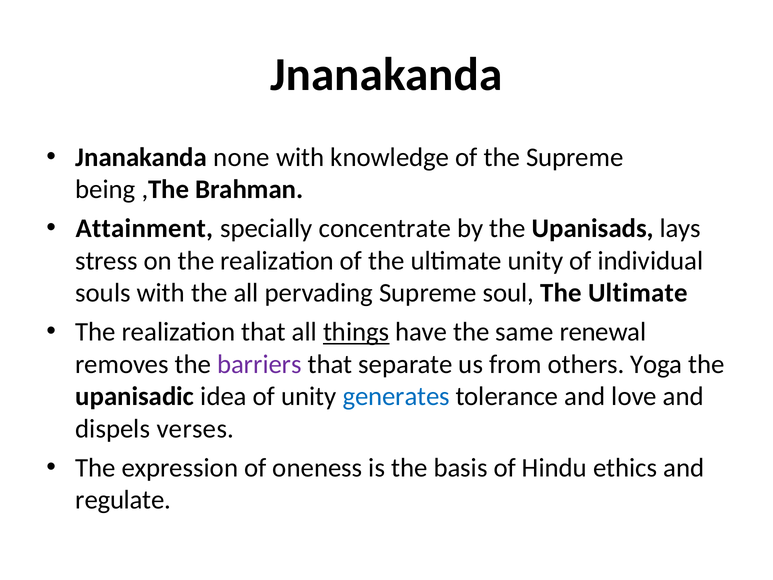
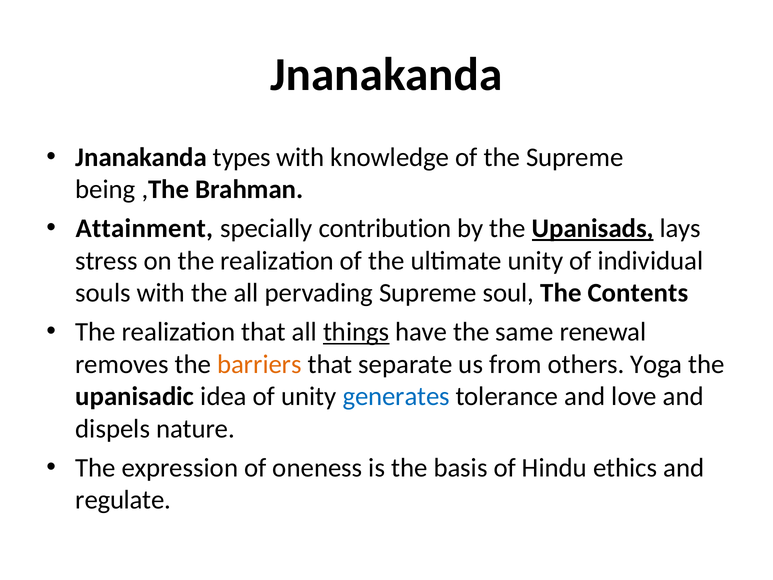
none: none -> types
concentrate: concentrate -> contribution
Upanisads underline: none -> present
soul The Ultimate: Ultimate -> Contents
barriers colour: purple -> orange
verses: verses -> nature
